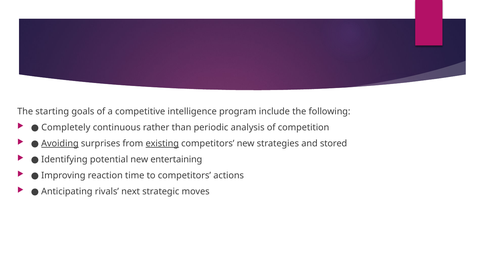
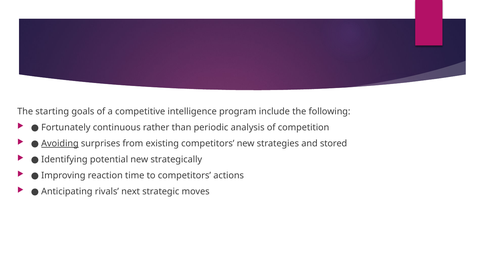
Completely: Completely -> Fortunately
existing underline: present -> none
entertaining: entertaining -> strategically
